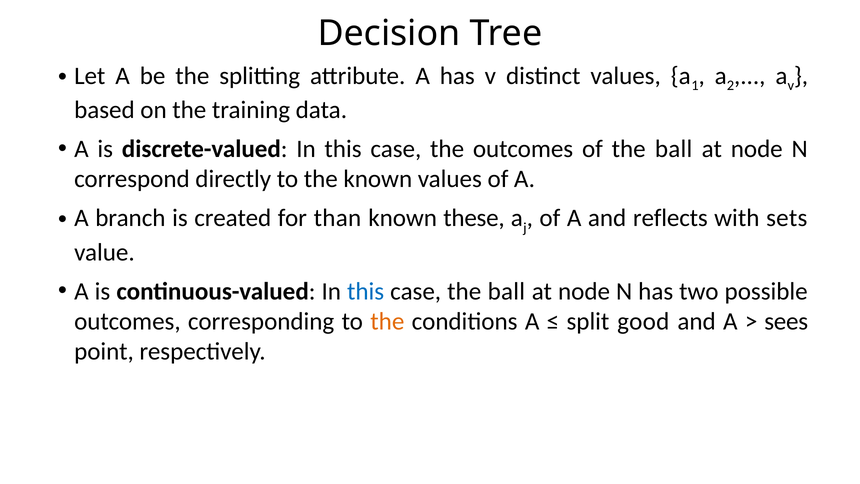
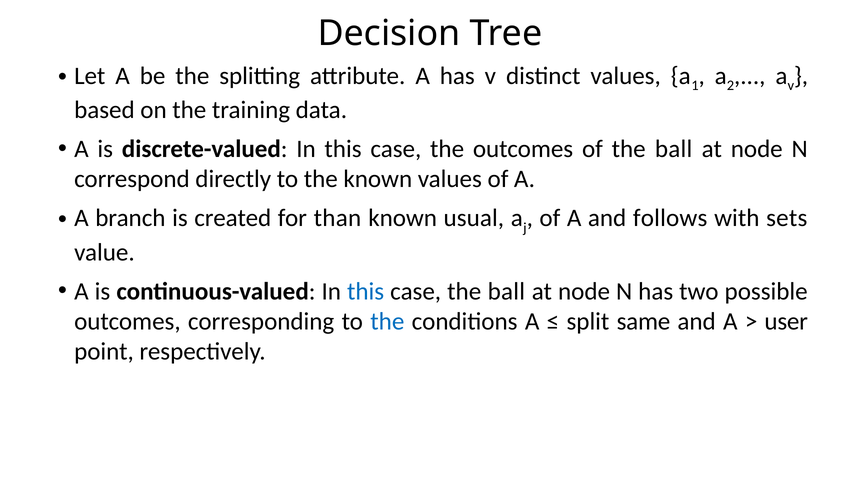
these: these -> usual
reflects: reflects -> follows
the at (387, 321) colour: orange -> blue
good: good -> same
sees: sees -> user
